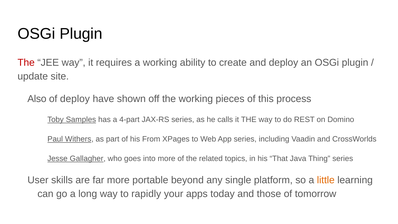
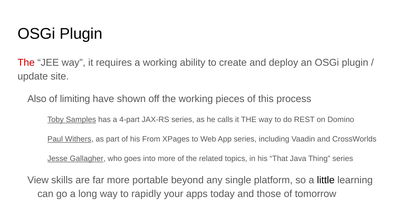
of deploy: deploy -> limiting
User: User -> View
little colour: orange -> black
